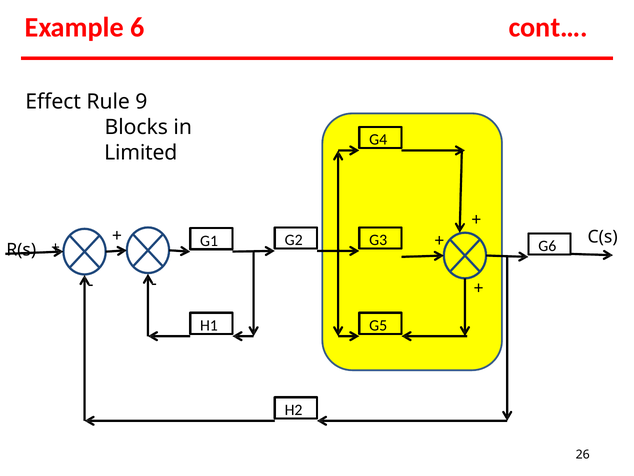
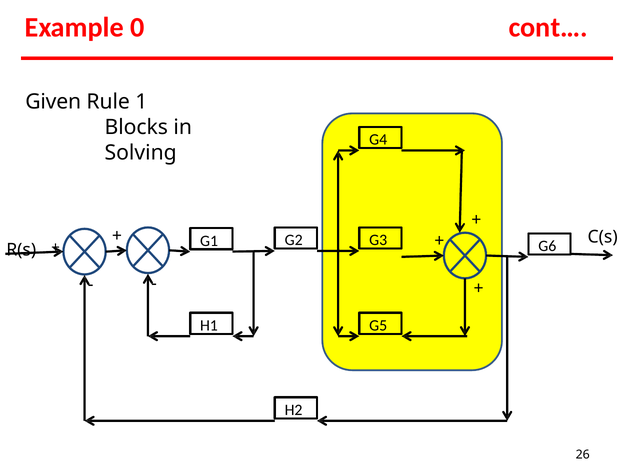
6: 6 -> 0
Effect: Effect -> Given
9: 9 -> 1
Limited: Limited -> Solving
